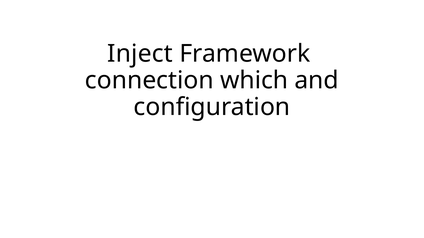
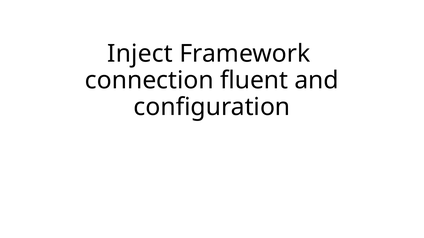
which: which -> fluent
